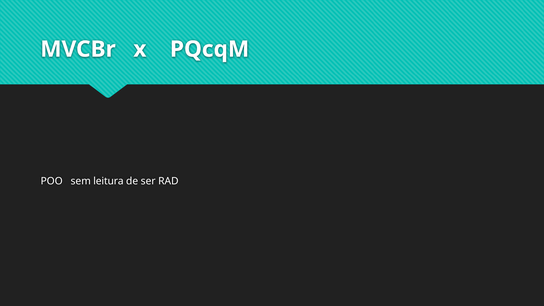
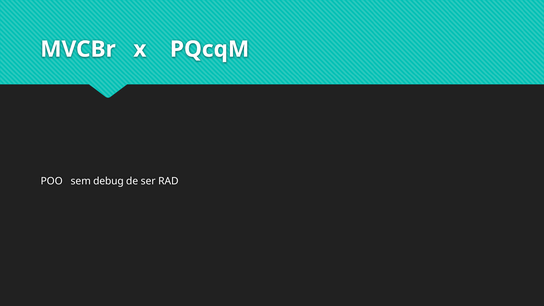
leitura: leitura -> debug
